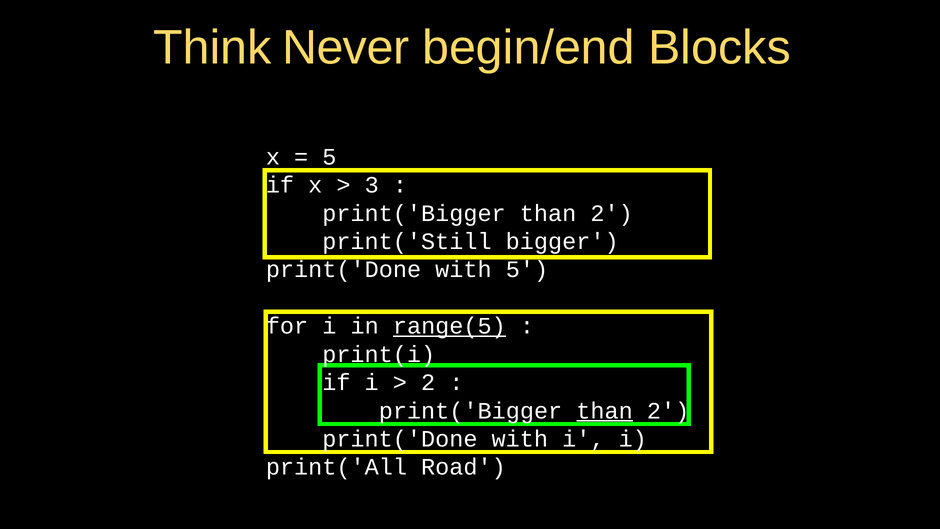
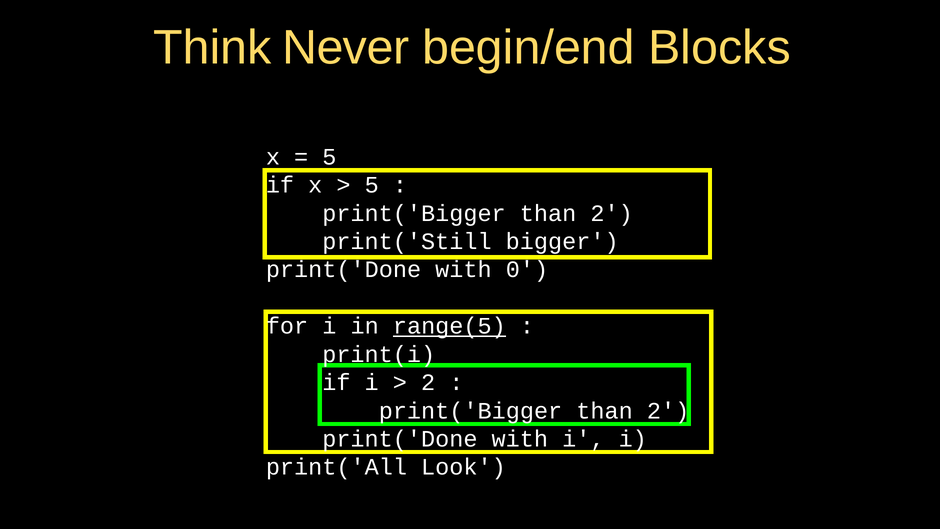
3 at (372, 185): 3 -> 5
with 5: 5 -> 0
than at (605, 411) underline: present -> none
Road: Road -> Look
